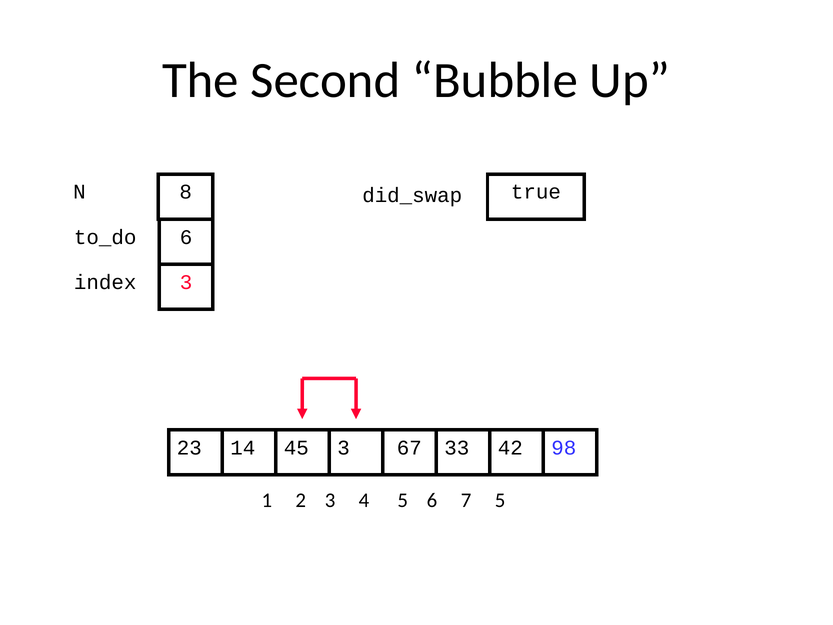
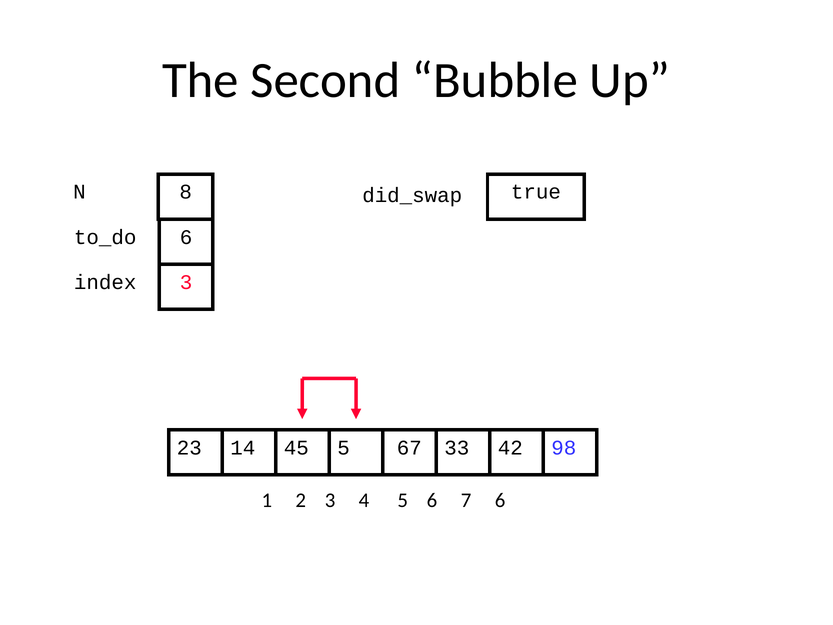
14 3: 3 -> 5
7 5: 5 -> 6
